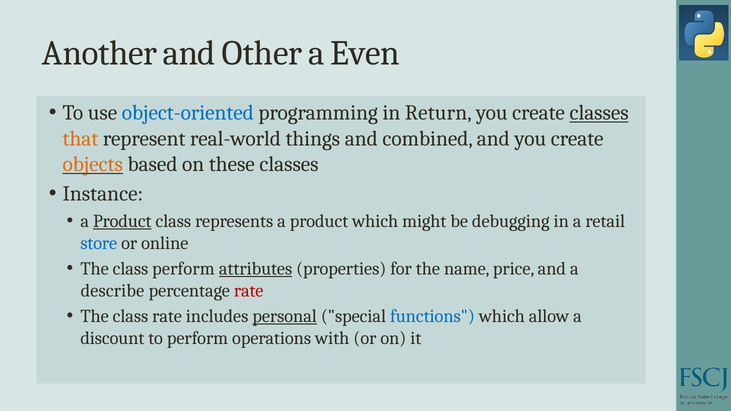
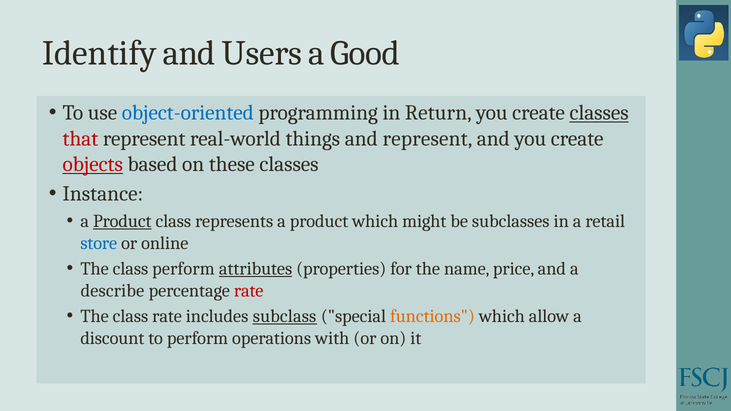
Another: Another -> Identify
Other: Other -> Users
Even: Even -> Good
that colour: orange -> red
and combined: combined -> represent
objects colour: orange -> red
debugging: debugging -> subclasses
personal: personal -> subclass
functions colour: blue -> orange
